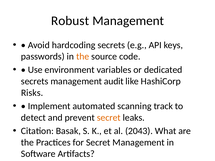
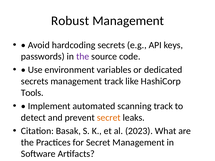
the at (83, 57) colour: orange -> purple
management audit: audit -> track
Risks: Risks -> Tools
2043: 2043 -> 2023
